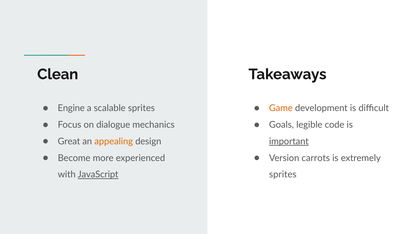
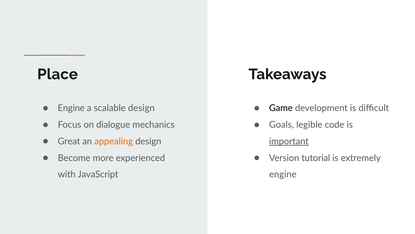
Clean: Clean -> Place
scalable sprites: sprites -> design
Game colour: orange -> black
carrots: carrots -> tutorial
JavaScript underline: present -> none
sprites at (283, 174): sprites -> engine
